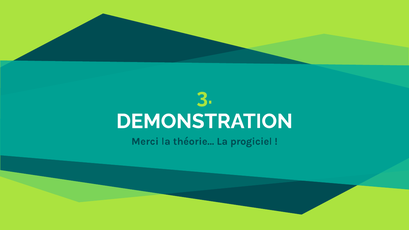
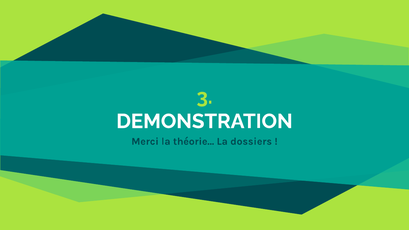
progiciel: progiciel -> dossiers
